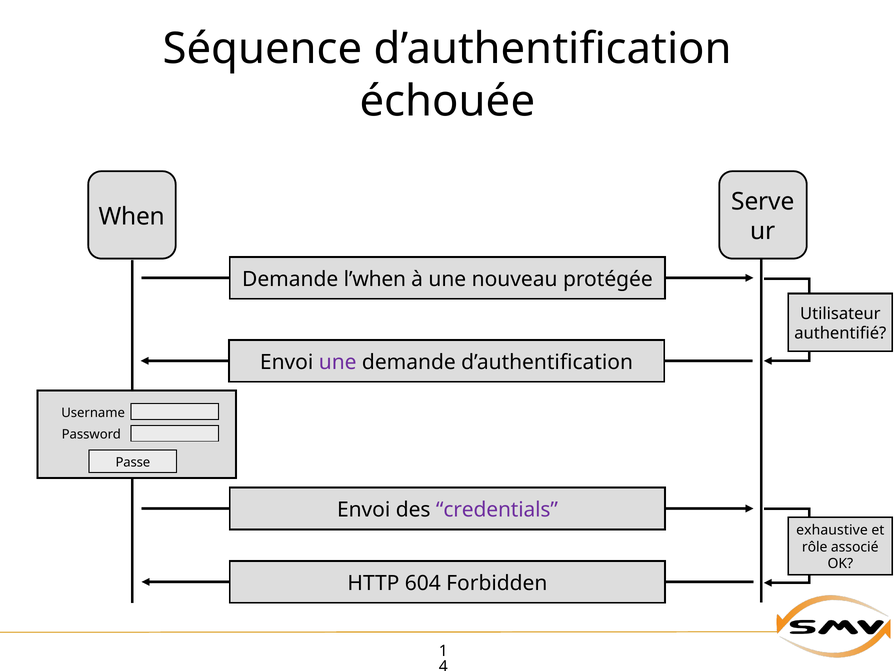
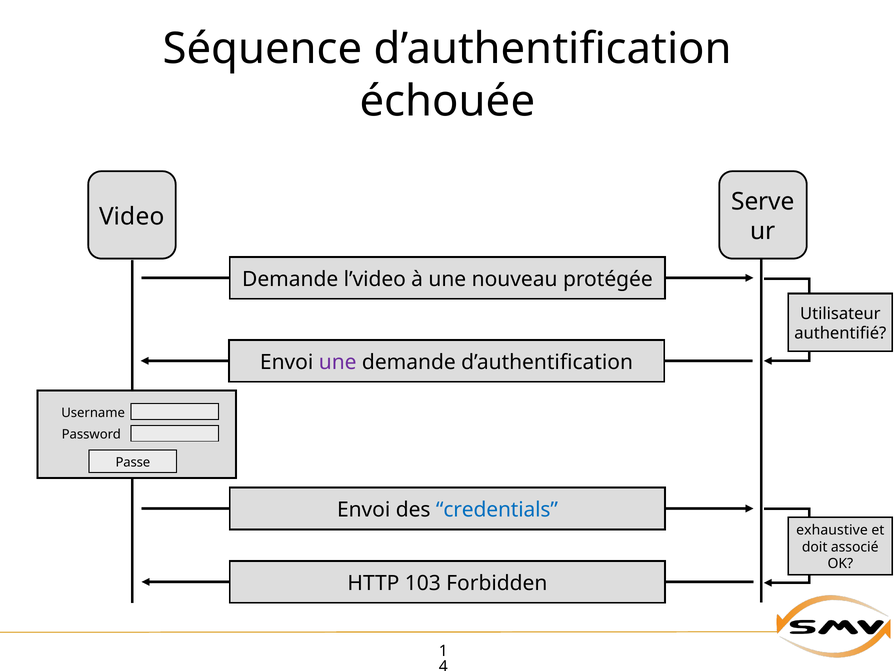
When: When -> Video
l’when: l’when -> l’video
credentials colour: purple -> blue
rôle: rôle -> doit
604: 604 -> 103
